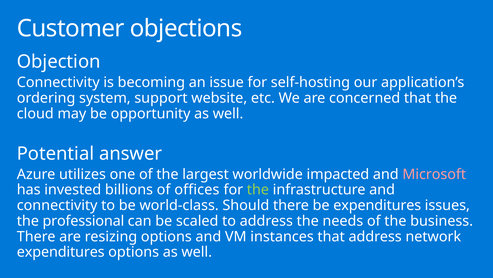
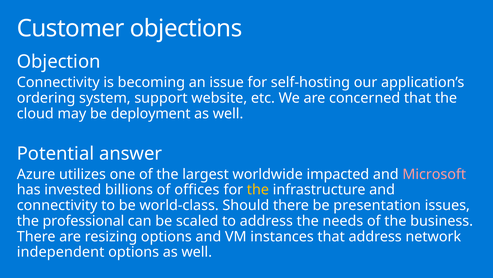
opportunity: opportunity -> deployment
the at (258, 189) colour: light green -> yellow
be expenditures: expenditures -> presentation
expenditures at (61, 252): expenditures -> independent
